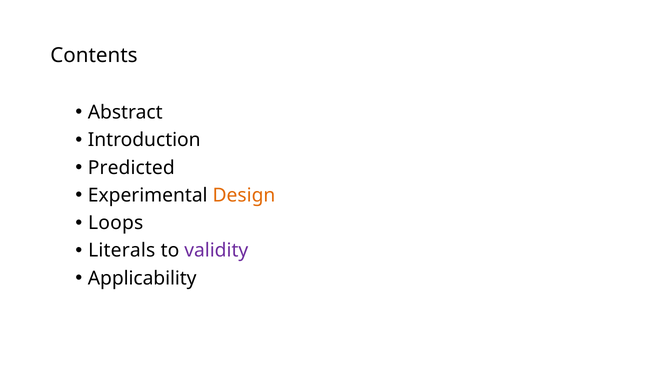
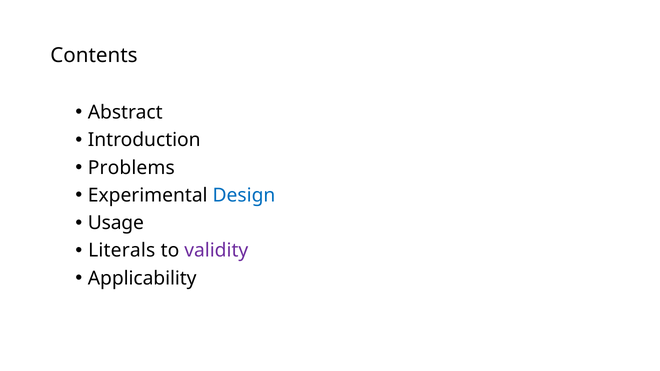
Predicted: Predicted -> Problems
Design colour: orange -> blue
Loops: Loops -> Usage
